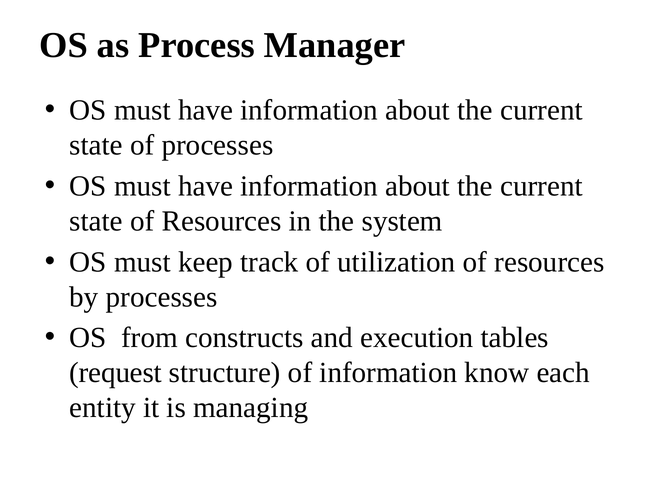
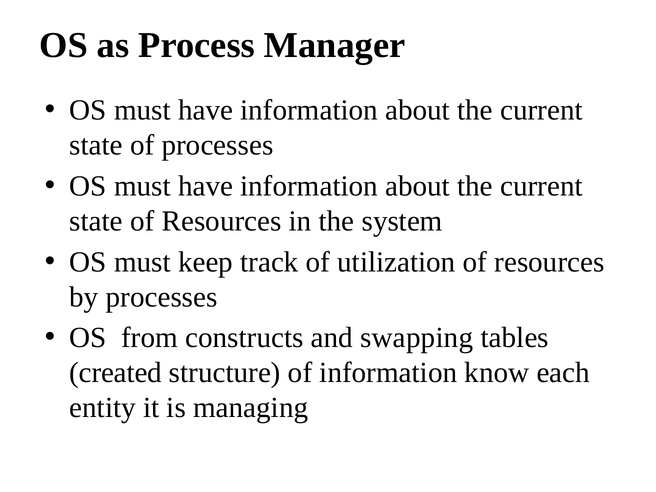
execution: execution -> swapping
request: request -> created
